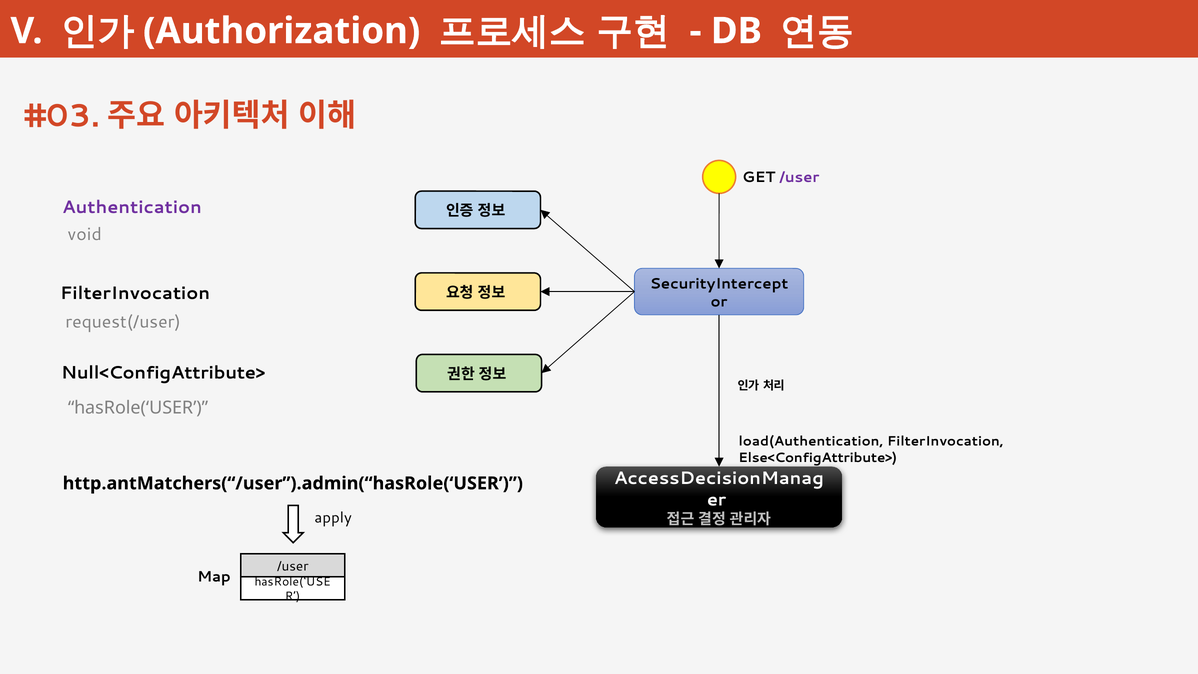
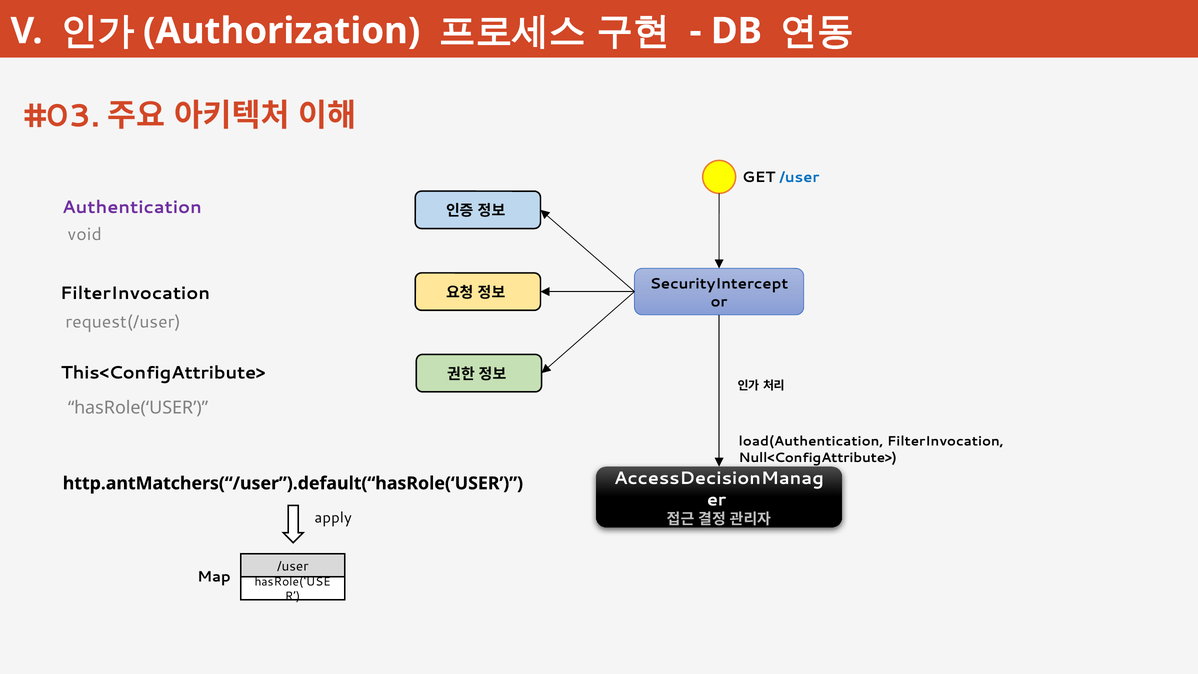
/user at (799, 177) colour: purple -> blue
Null<ConfigAttribute>: Null<ConfigAttribute> -> This<ConfigAttribute>
Else<ConfigAttribute>: Else<ConfigAttribute> -> Null<ConfigAttribute>
http.antMatchers(“/user”).admin(“hasRole(‘USER: http.antMatchers(“/user”).admin(“hasRole(‘USER -> http.antMatchers(“/user”).default(“hasRole(‘USER
